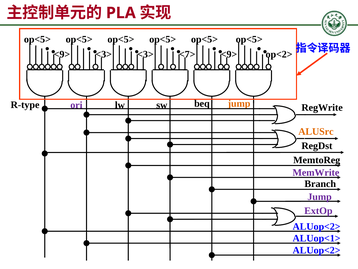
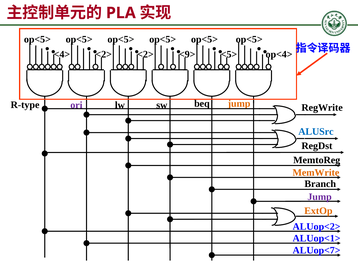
<9> at (62, 54): <9> -> <4>
<3> at (104, 54): <3> -> <2>
<3> at (145, 54): <3> -> <2>
<7>: <7> -> <9>
<9> at (229, 54): <9> -> <5>
op<2>: op<2> -> op<4>
ALUSrc colour: orange -> blue
MemWrite colour: purple -> orange
ExtOp colour: purple -> orange
ALUop<2> at (317, 250): ALUop<2> -> ALUop<7>
